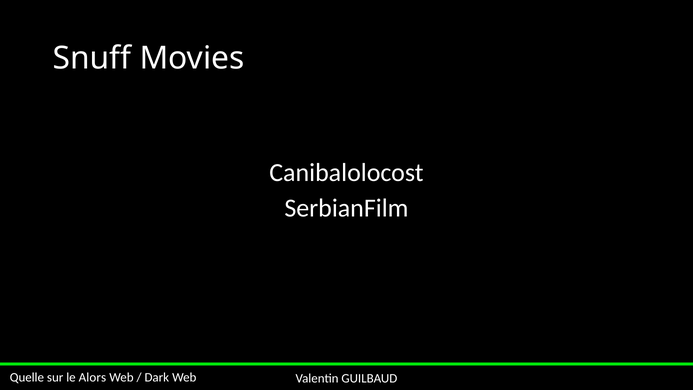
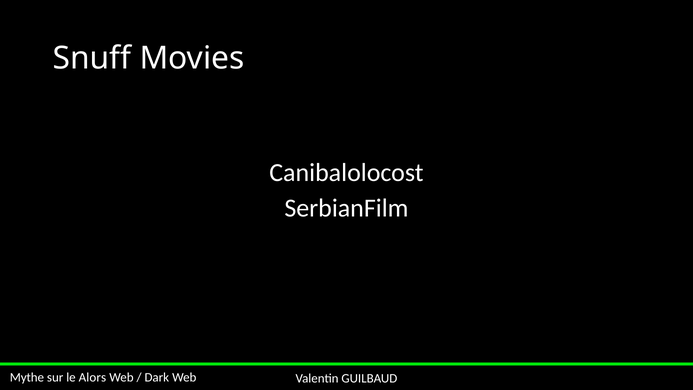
Quelle: Quelle -> Mythe
